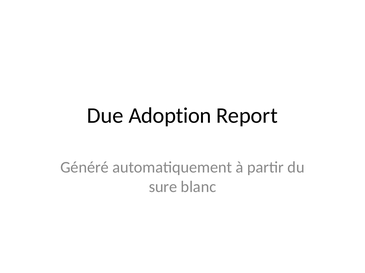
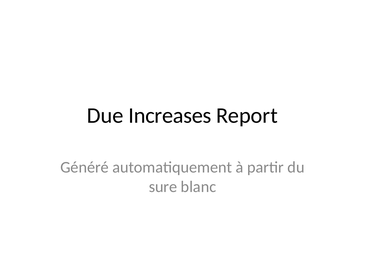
Adoption: Adoption -> Increases
